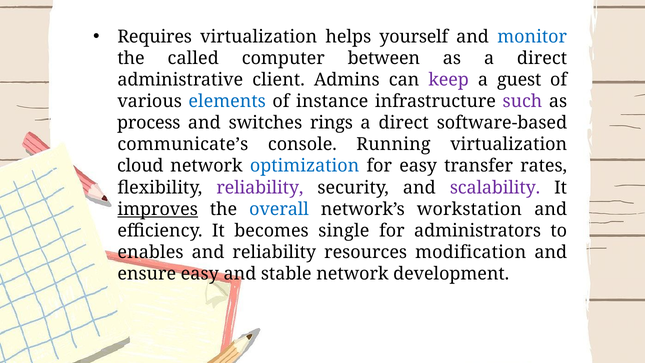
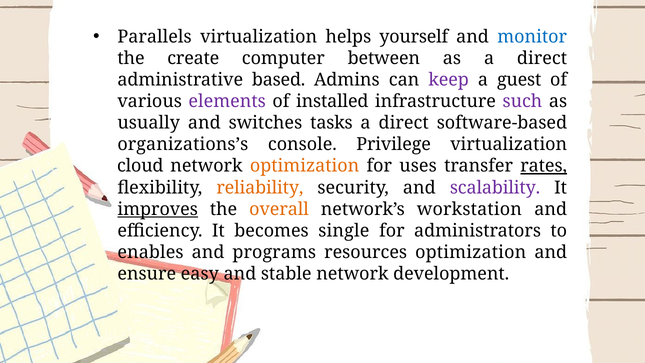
Requires: Requires -> Parallels
called: called -> create
client: client -> based
elements colour: blue -> purple
instance: instance -> installed
process: process -> usually
rings: rings -> tasks
communicate’s: communicate’s -> organizations’s
Running: Running -> Privilege
optimization at (305, 166) colour: blue -> orange
for easy: easy -> uses
rates underline: none -> present
reliability at (260, 188) colour: purple -> orange
overall colour: blue -> orange
and reliability: reliability -> programs
resources modification: modification -> optimization
